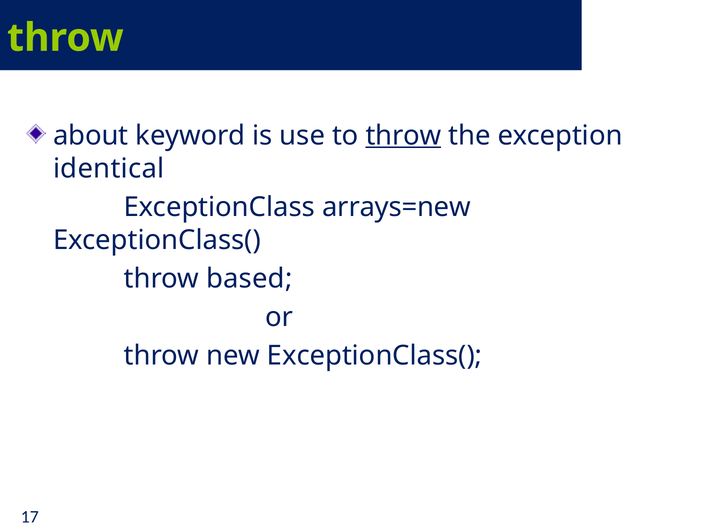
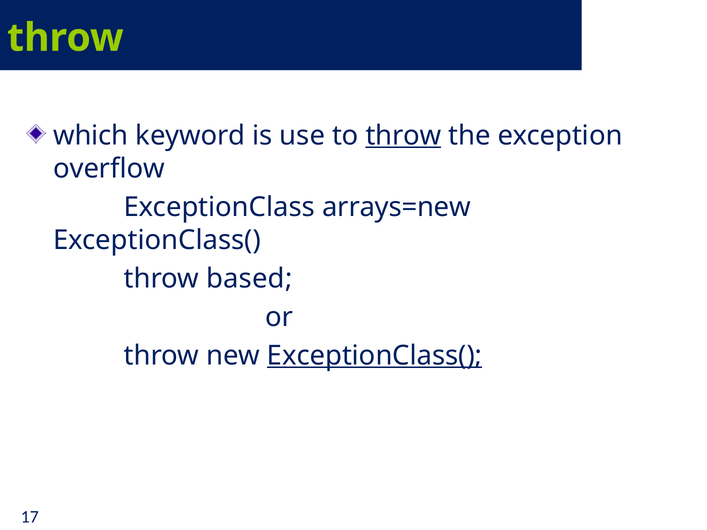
about: about -> which
identical: identical -> overflow
ExceptionClass( at (374, 356) underline: none -> present
